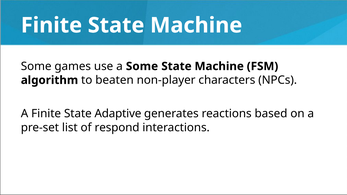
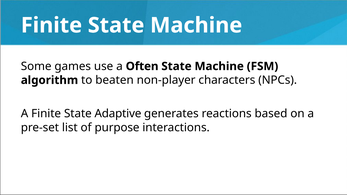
a Some: Some -> Often
respond: respond -> purpose
